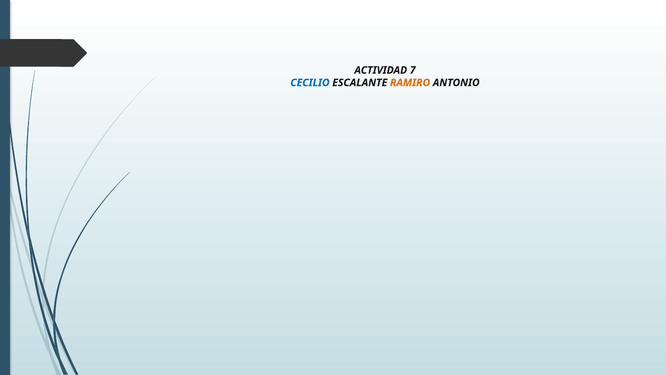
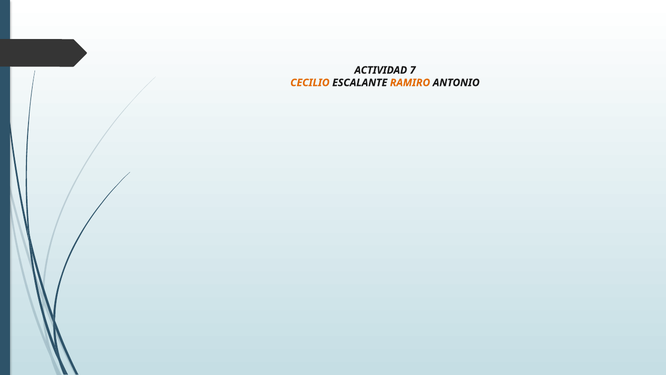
CECILIO colour: blue -> orange
